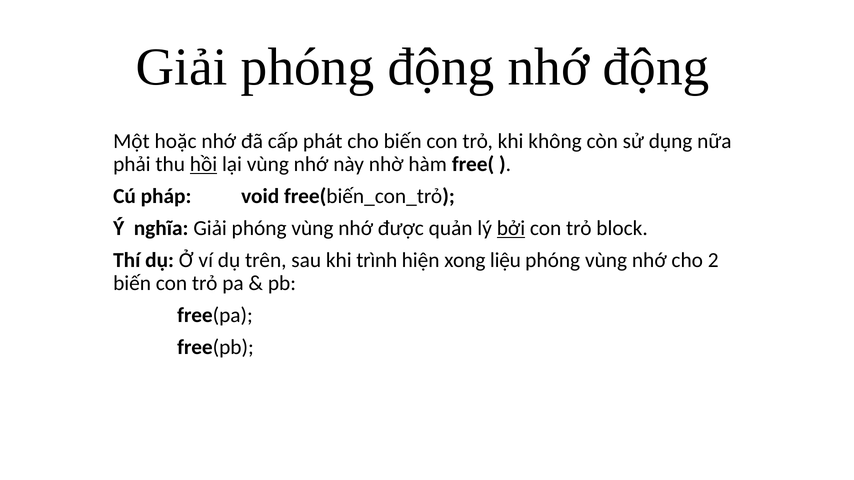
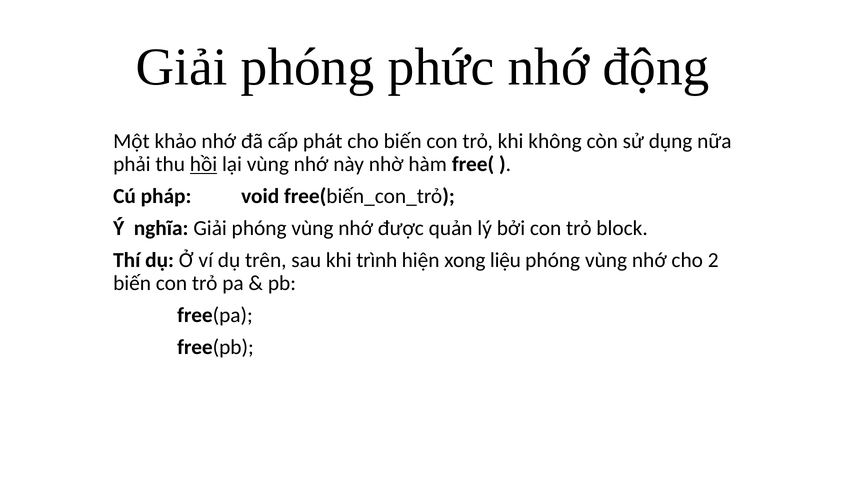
phóng động: động -> phức
hoặc: hoặc -> khảo
bởi underline: present -> none
